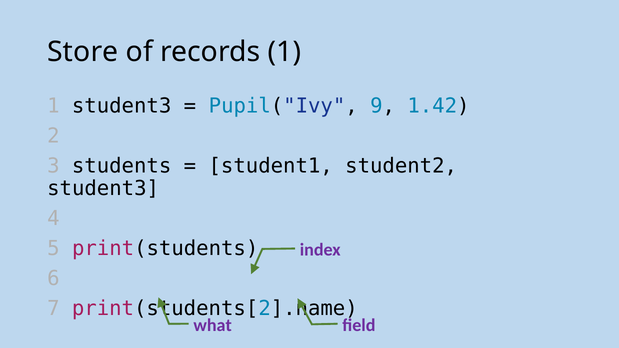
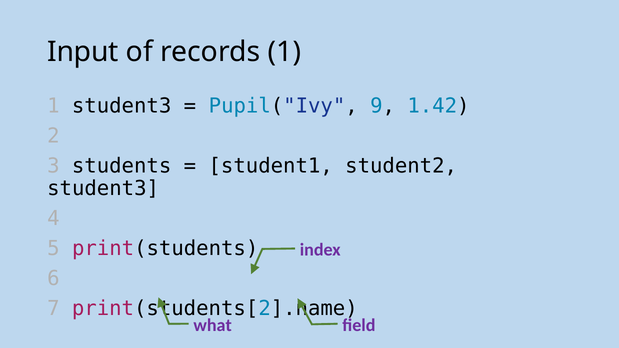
Store: Store -> Input
